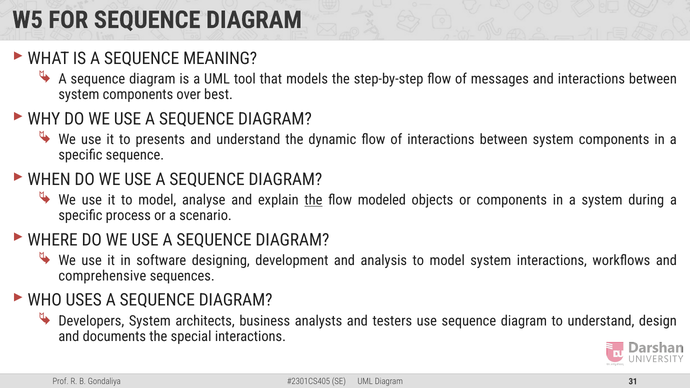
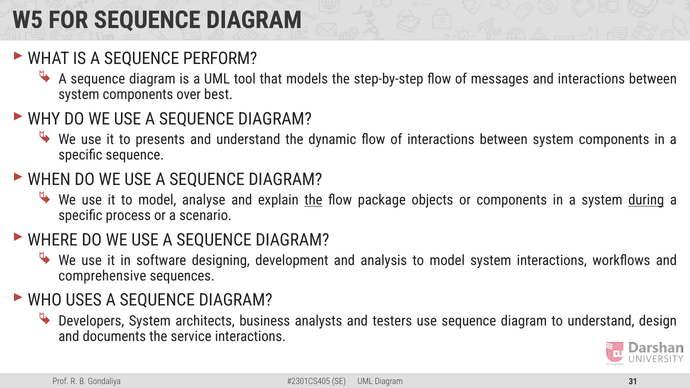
MEANING: MEANING -> PERFORM
modeled: modeled -> package
during underline: none -> present
special: special -> service
